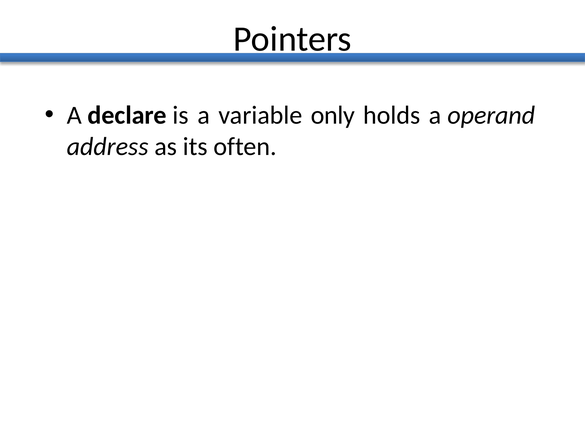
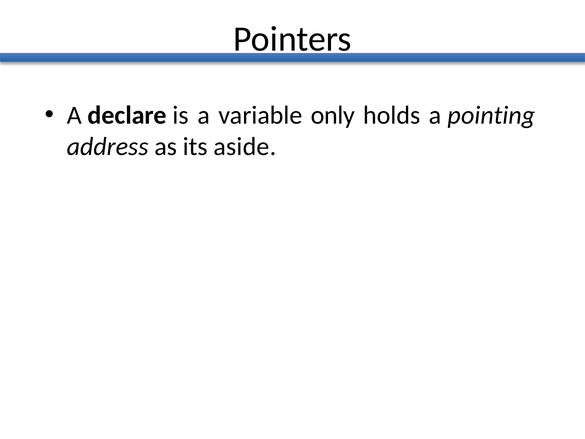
operand: operand -> pointing
often: often -> aside
